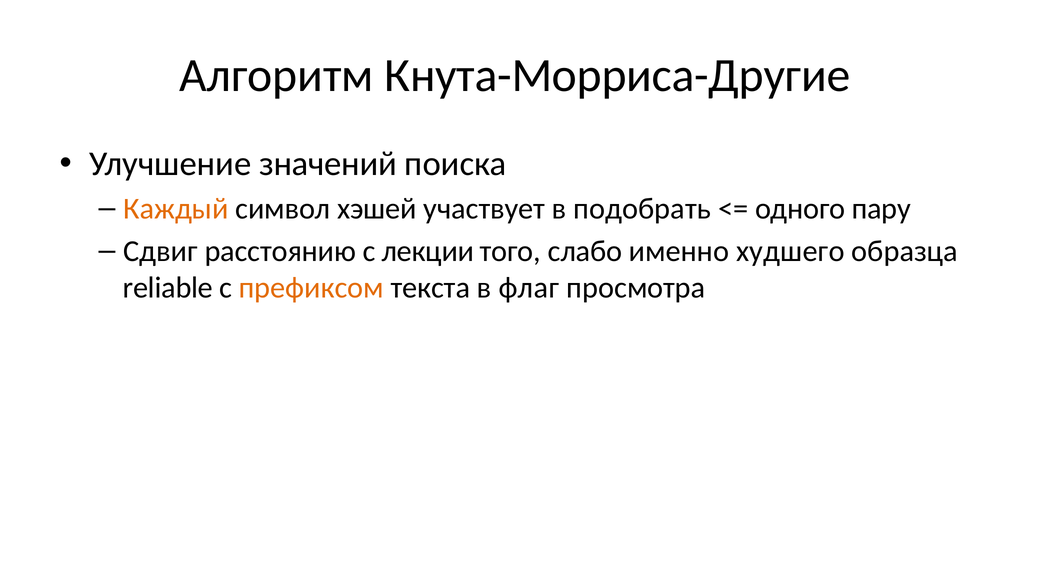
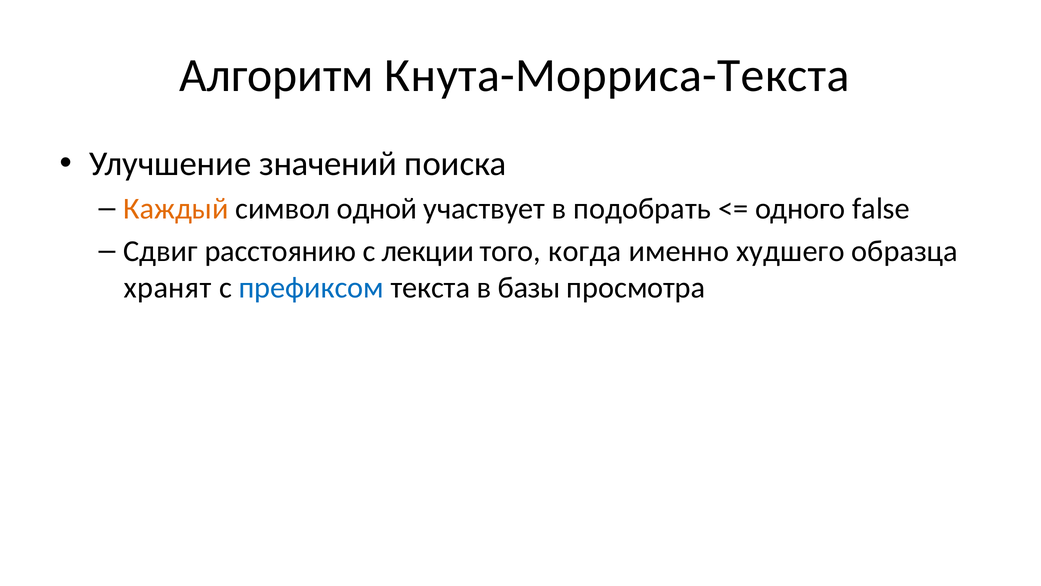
Кнута-Морриса-Другие: Кнута-Морриса-Другие -> Кнута-Морриса-Текста
хэшей: хэшей -> одной
пару: пару -> false
слабо: слабо -> когда
reliable: reliable -> хранят
префиксом colour: orange -> blue
флаг: флаг -> базы
